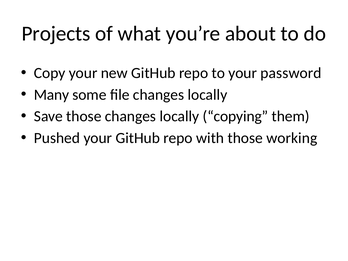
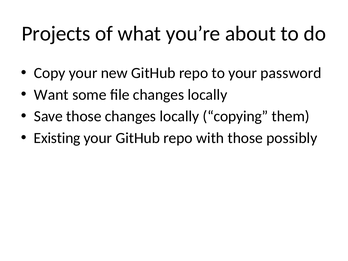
Many: Many -> Want
Pushed: Pushed -> Existing
working: working -> possibly
